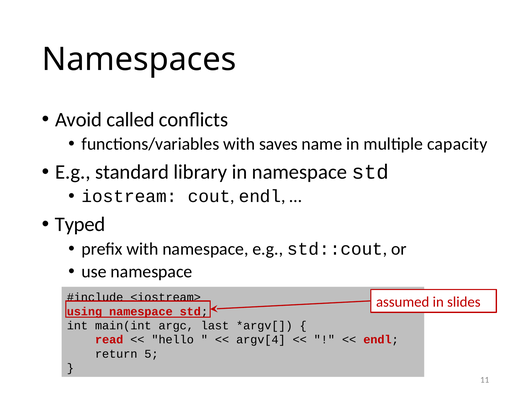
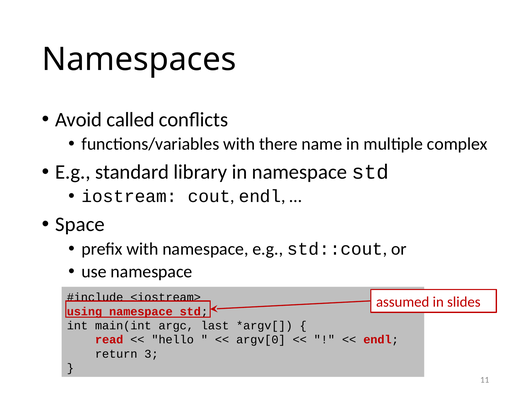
saves: saves -> there
capacity: capacity -> complex
Typed: Typed -> Space
argv[4: argv[4 -> argv[0
5: 5 -> 3
